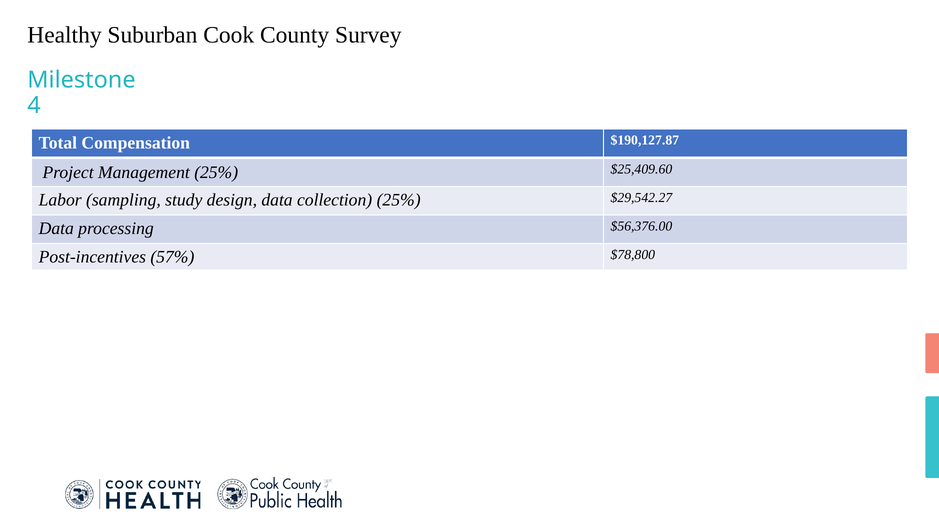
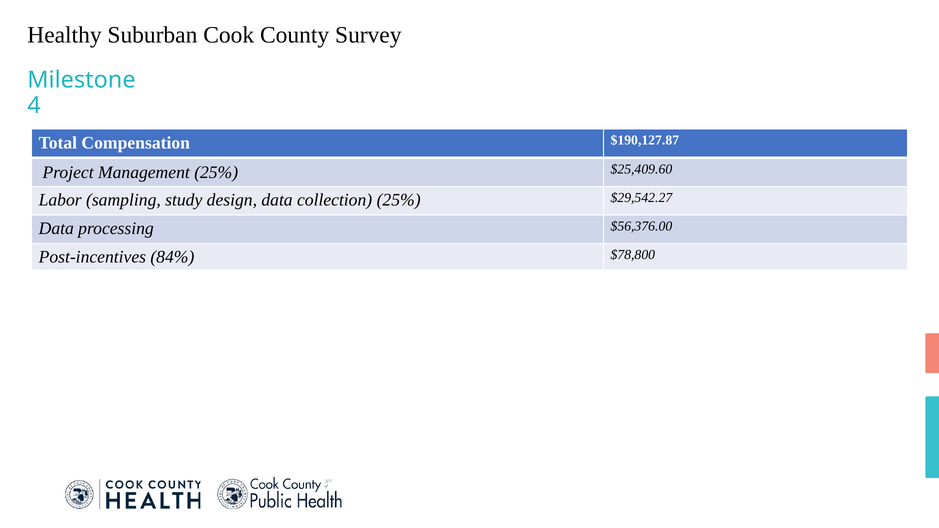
57%: 57% -> 84%
